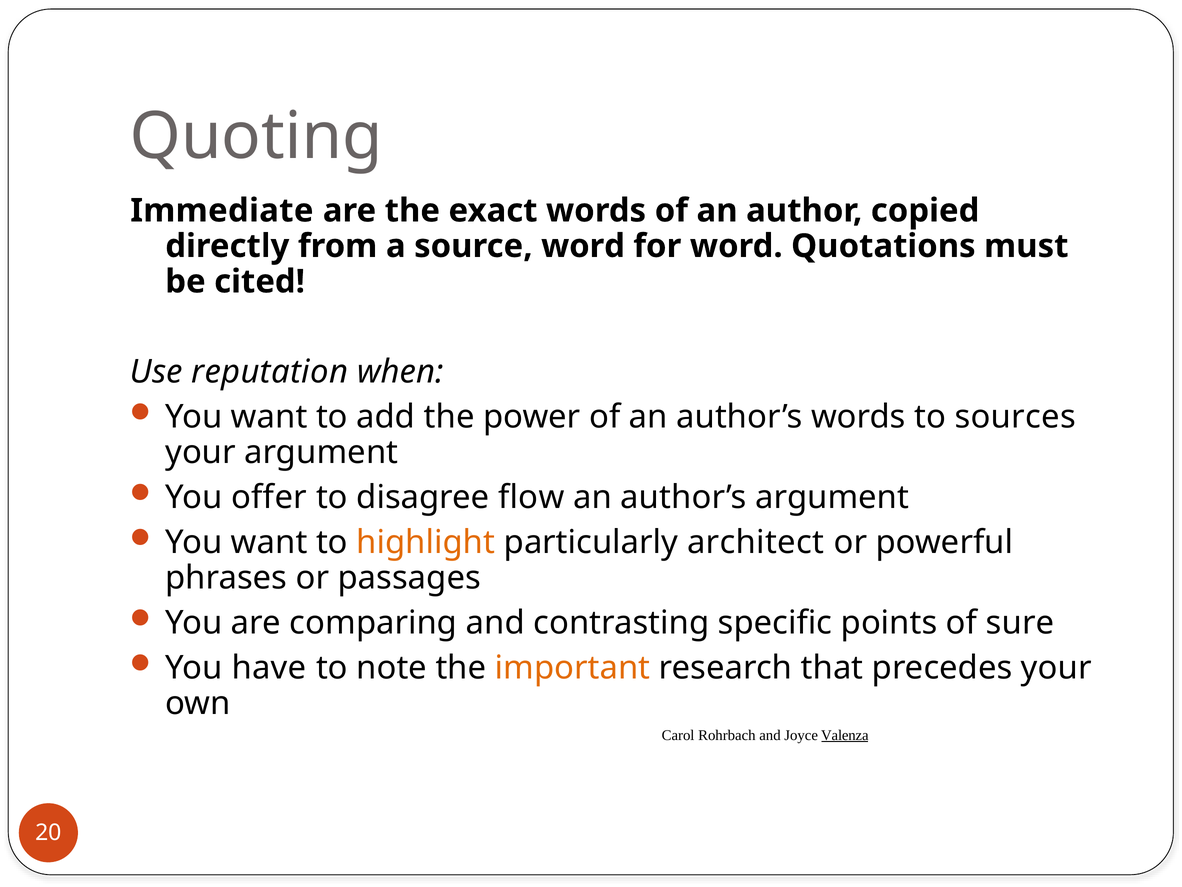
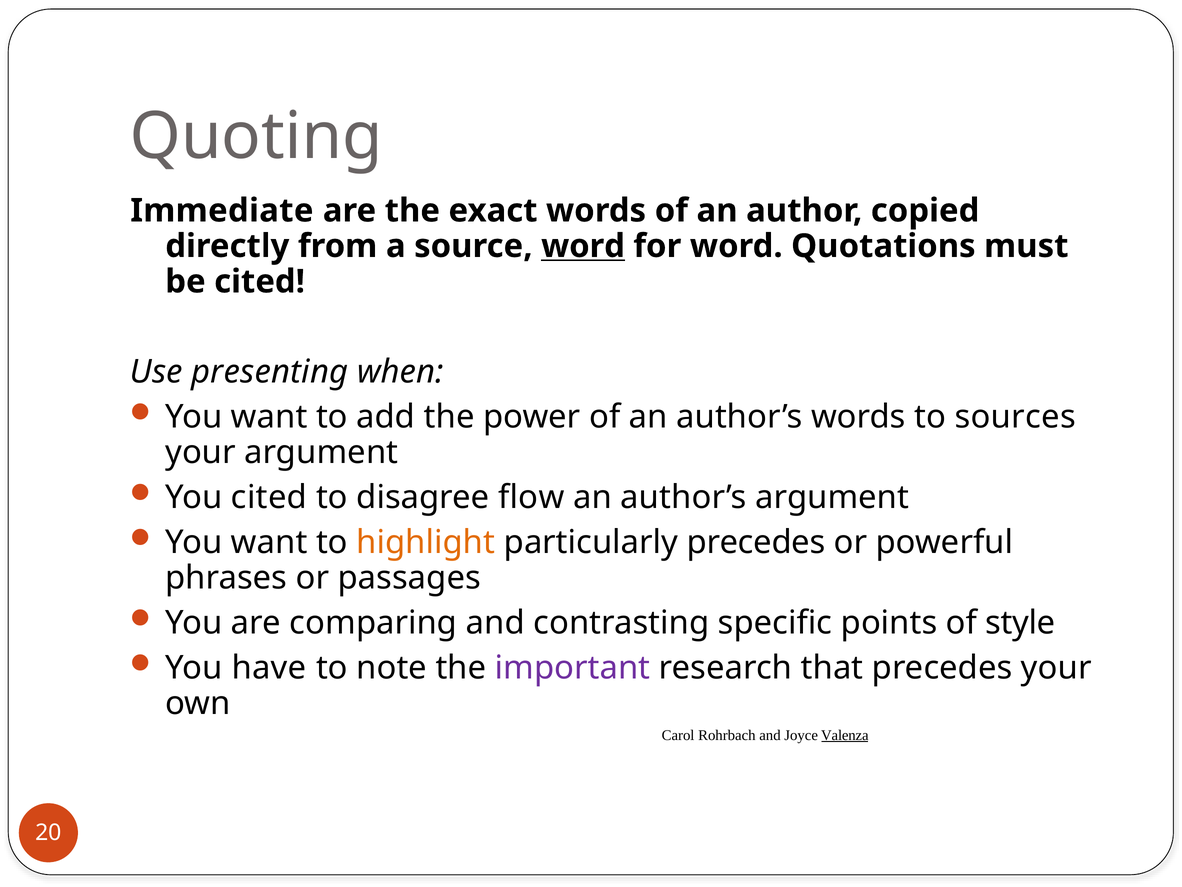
word at (583, 246) underline: none -> present
reputation: reputation -> presenting
You offer: offer -> cited
particularly architect: architect -> precedes
sure: sure -> style
important colour: orange -> purple
